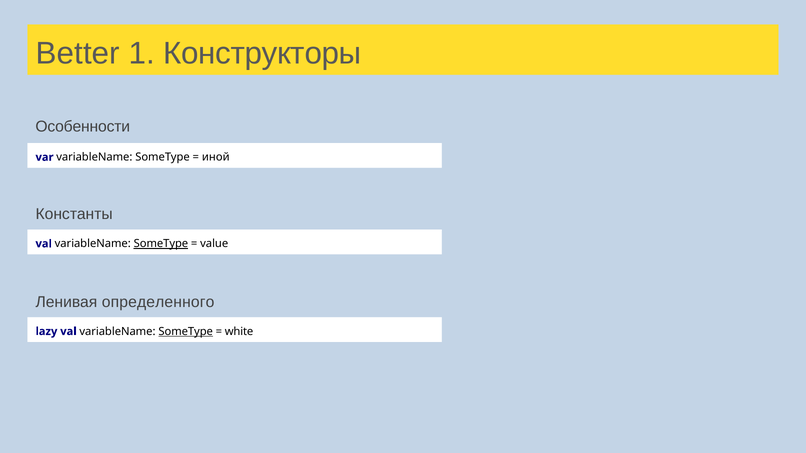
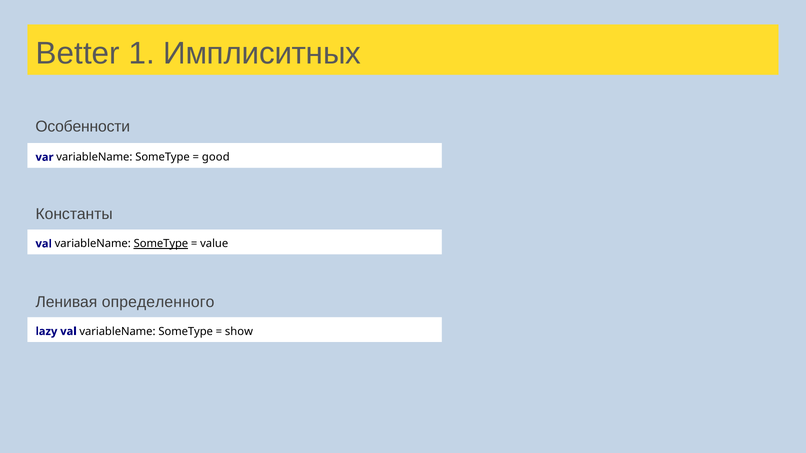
Конструкторы: Конструкторы -> Имплиситных
иной: иной -> good
SomeType at (186, 332) underline: present -> none
white: white -> show
